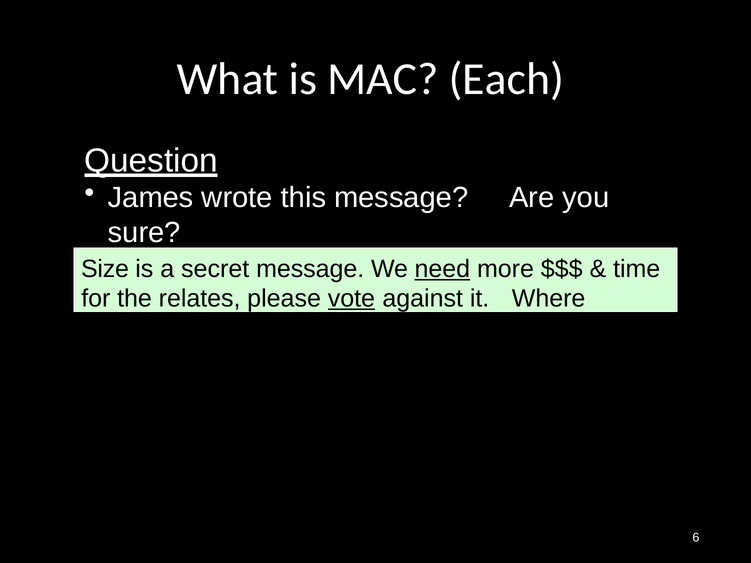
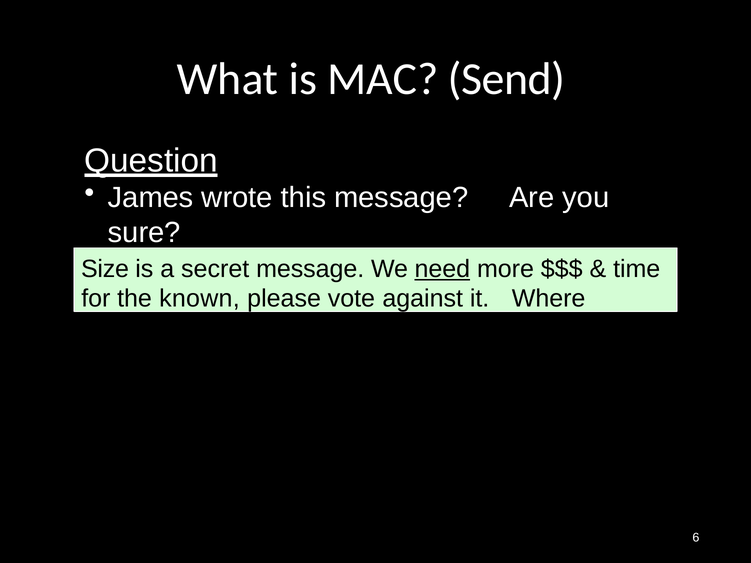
Each: Each -> Send
relates: relates -> known
vote underline: present -> none
